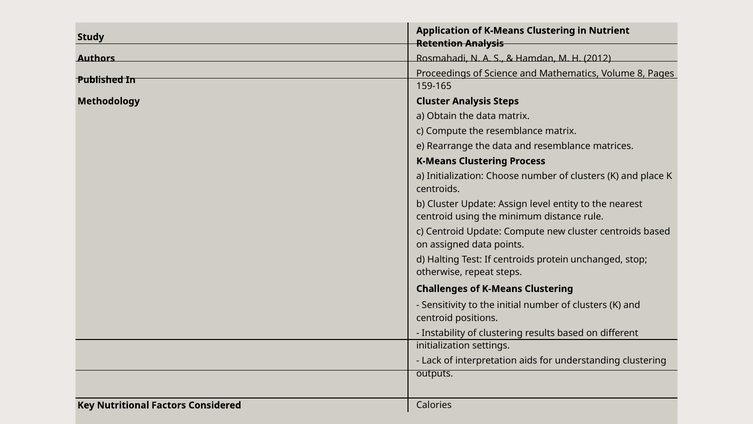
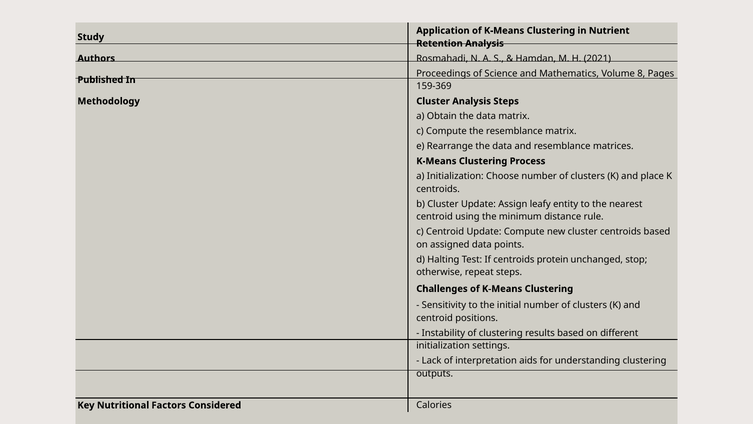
2012: 2012 -> 2021
159-165: 159-165 -> 159-369
level: level -> leafy
